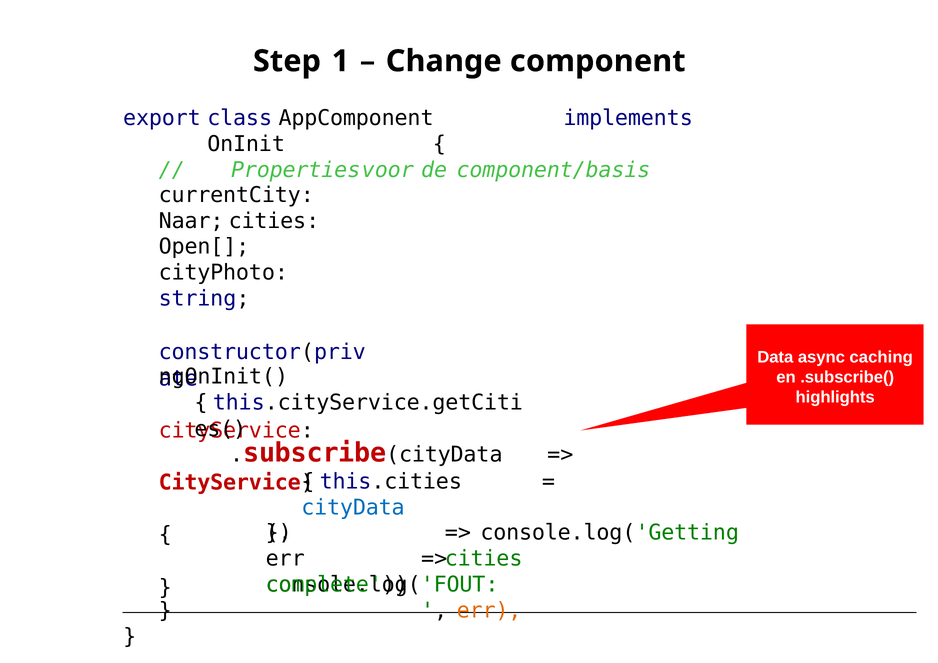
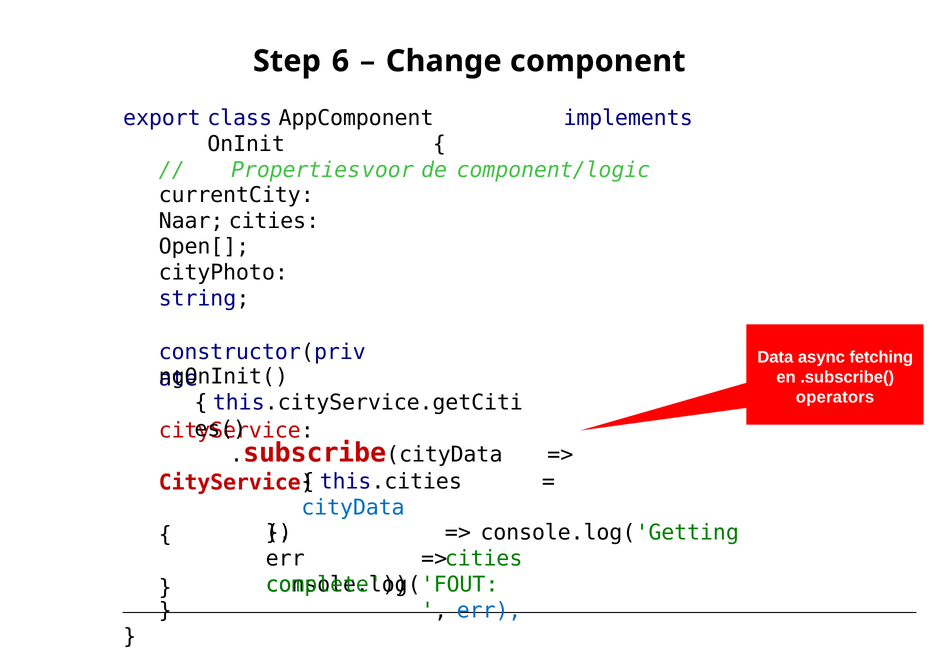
1: 1 -> 6
component/basis: component/basis -> component/logic
caching: caching -> fetching
highlights: highlights -> operators
err at (489, 611) colour: orange -> blue
